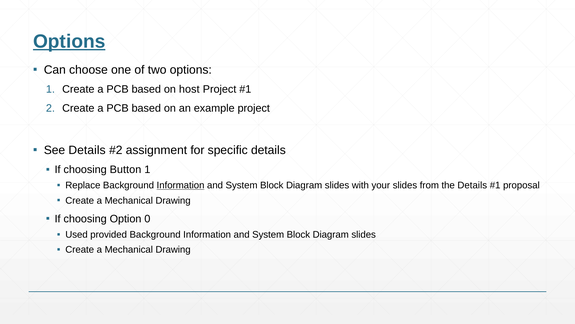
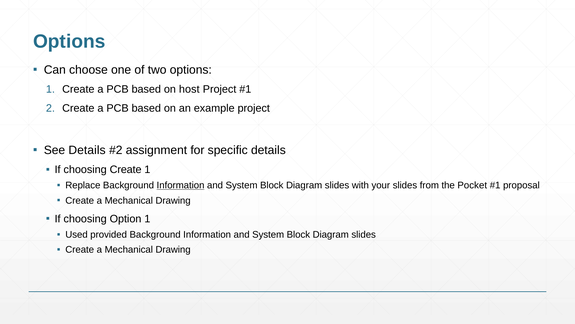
Options at (69, 41) underline: present -> none
choosing Button: Button -> Create
the Details: Details -> Pocket
Option 0: 0 -> 1
